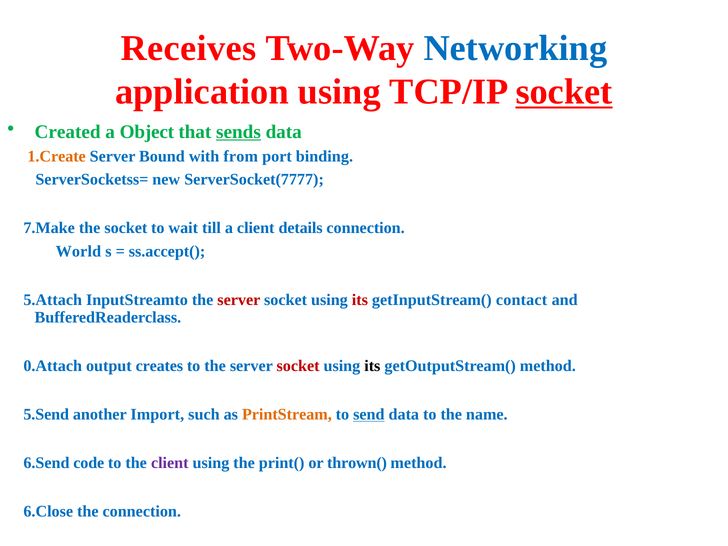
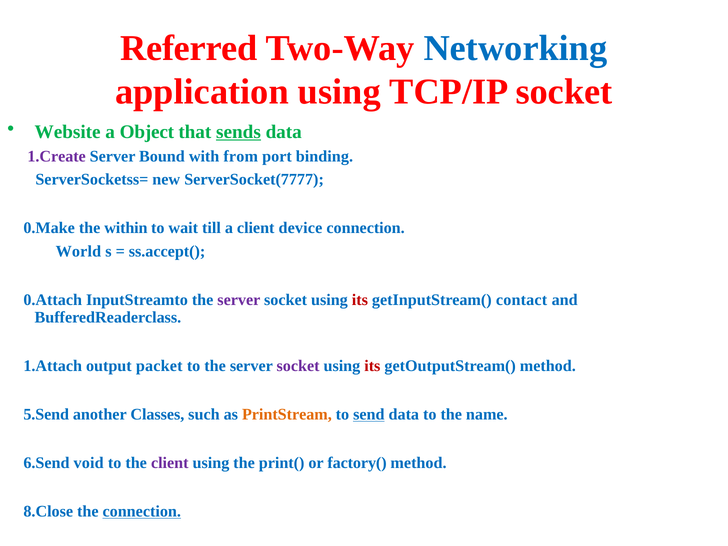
Receives: Receives -> Referred
socket at (564, 92) underline: present -> none
Created: Created -> Website
1.Create colour: orange -> purple
7.Make: 7.Make -> 0.Make
the socket: socket -> within
details: details -> device
5.Attach: 5.Attach -> 0.Attach
server at (239, 300) colour: red -> purple
0.Attach: 0.Attach -> 1.Attach
creates: creates -> packet
socket at (298, 366) colour: red -> purple
its at (372, 366) colour: black -> red
Import: Import -> Classes
code: code -> void
thrown(: thrown( -> factory(
6.Close: 6.Close -> 8.Close
connection at (142, 511) underline: none -> present
